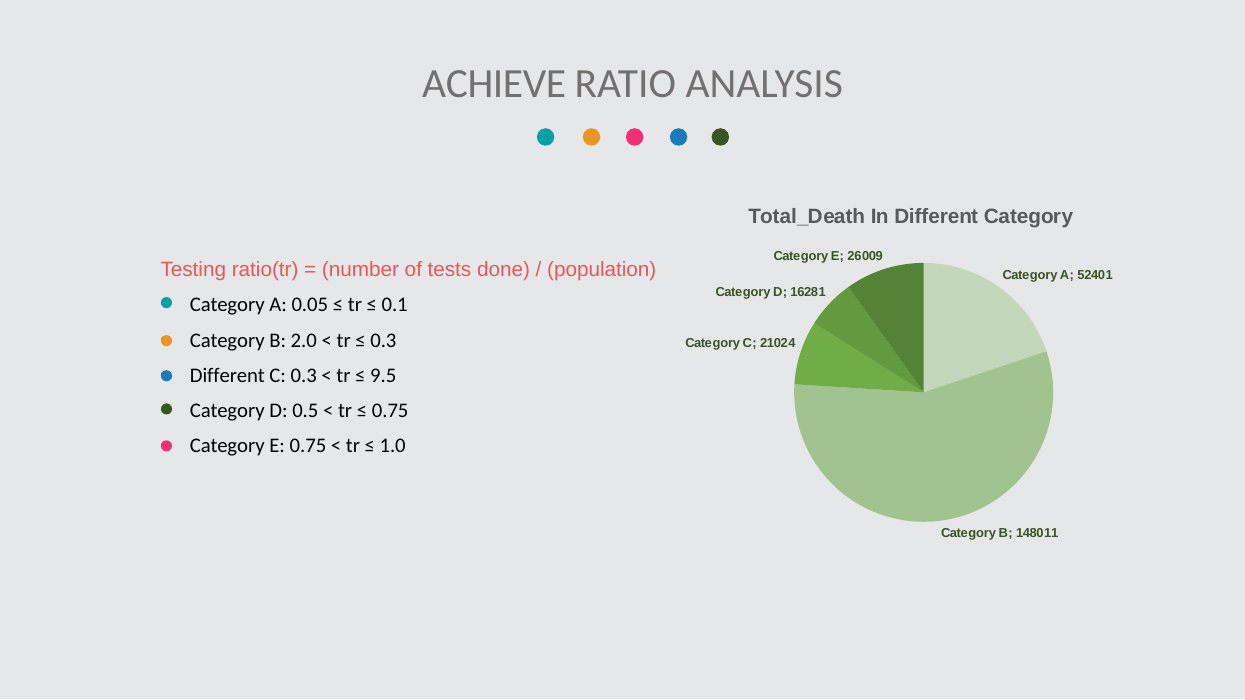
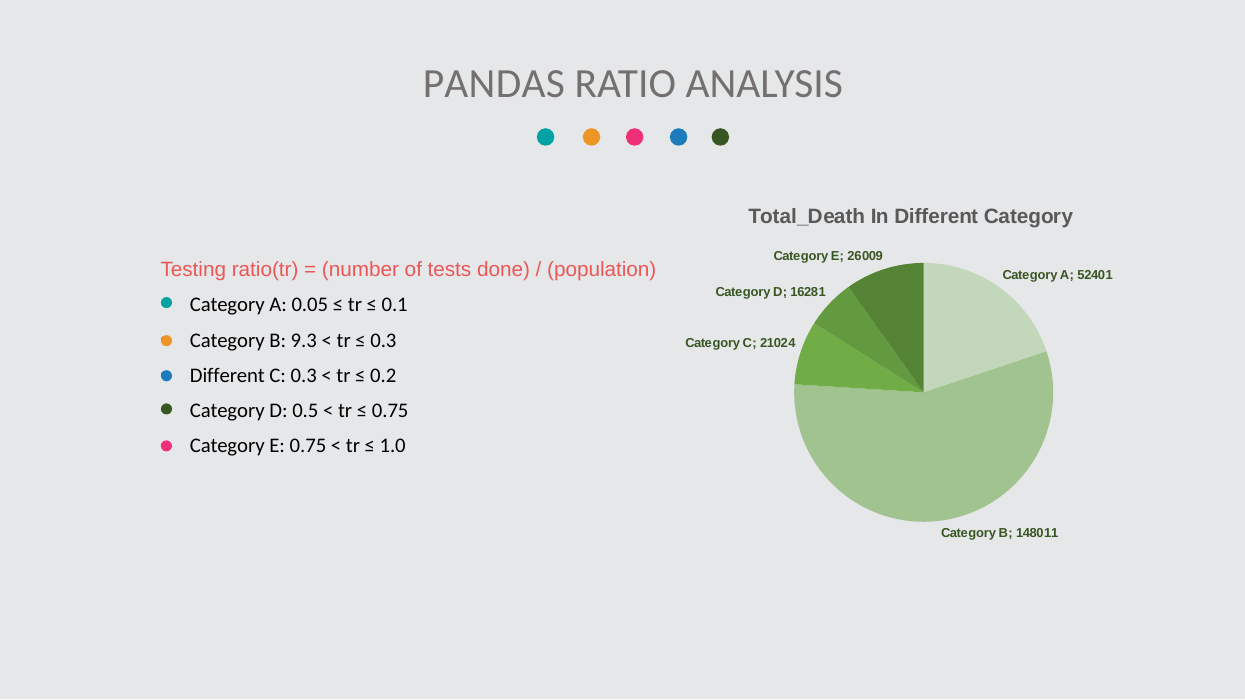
ACHIEVE: ACHIEVE -> PANDAS
2.0: 2.0 -> 9.3
9.5: 9.5 -> 0.2
